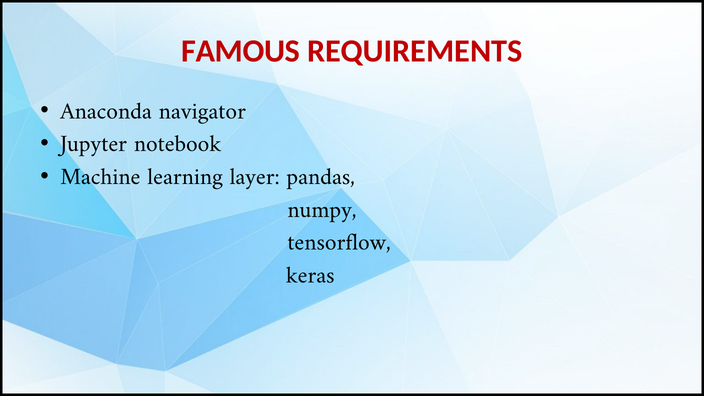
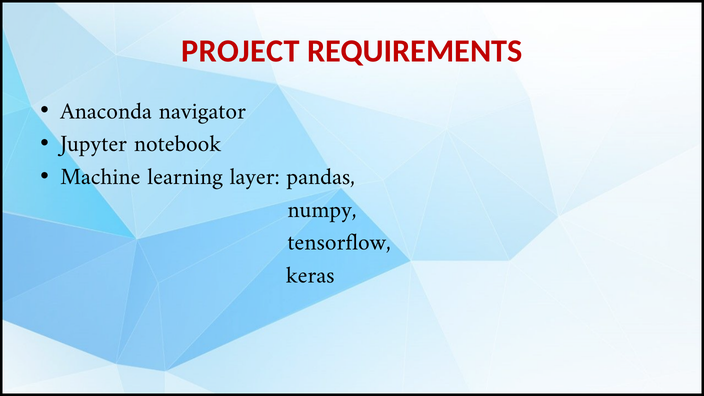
FAMOUS: FAMOUS -> PROJECT
